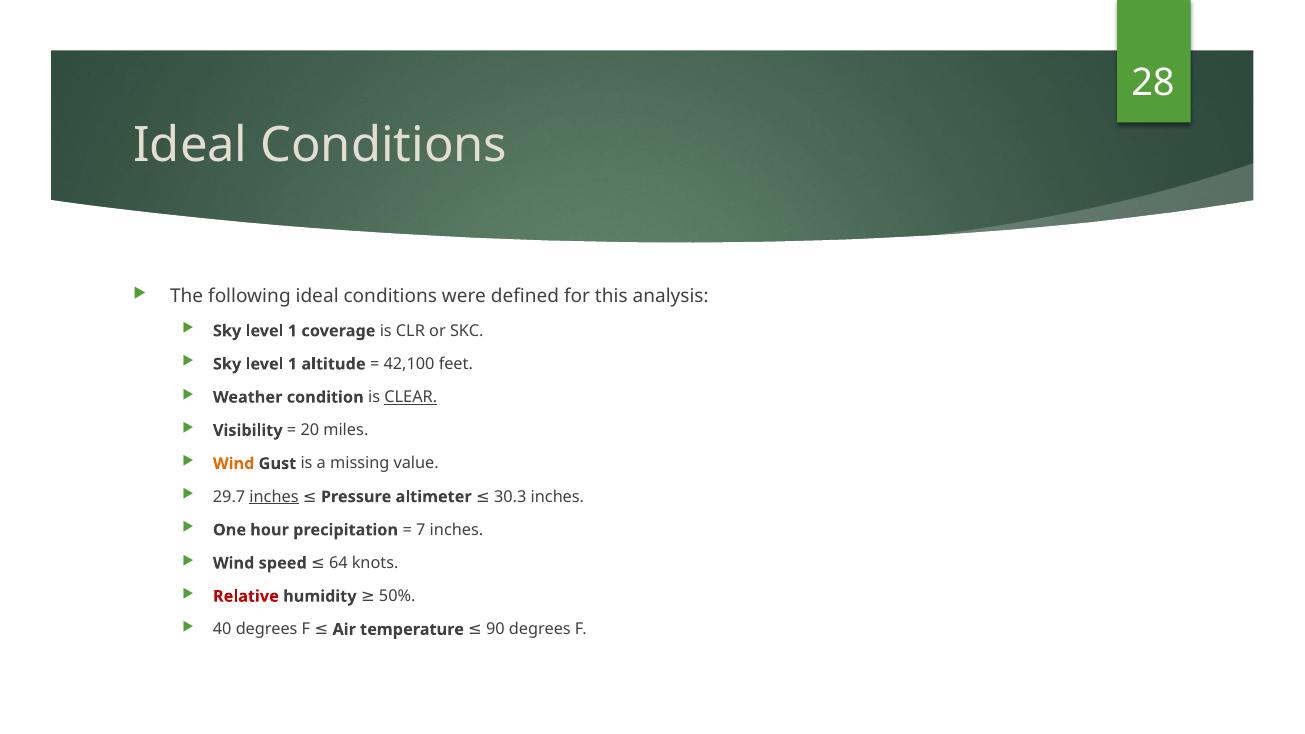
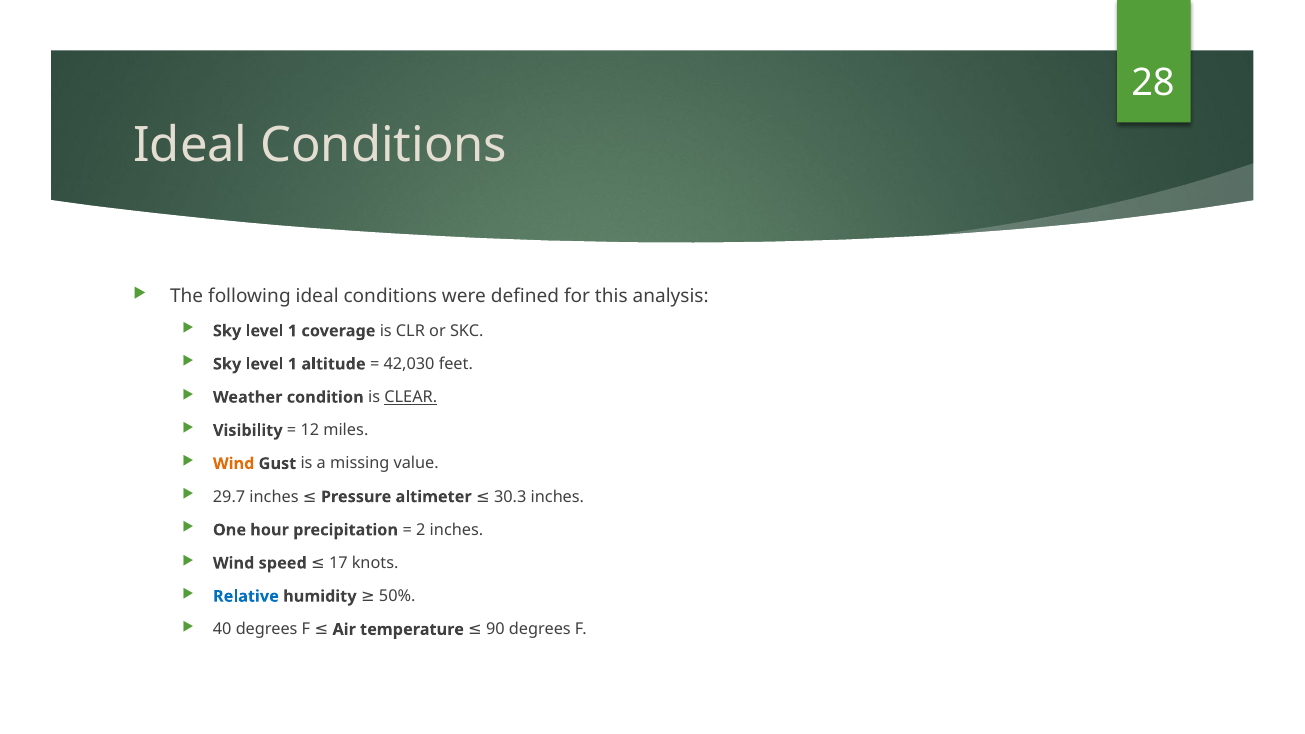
42,100: 42,100 -> 42,030
20: 20 -> 12
inches at (274, 497) underline: present -> none
7: 7 -> 2
64: 64 -> 17
Relative colour: red -> blue
